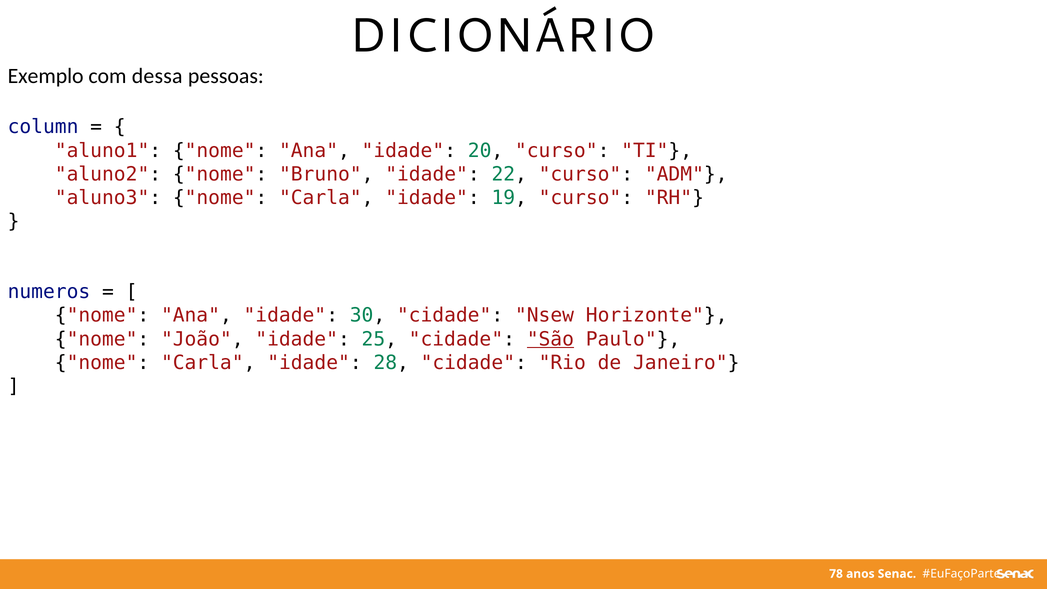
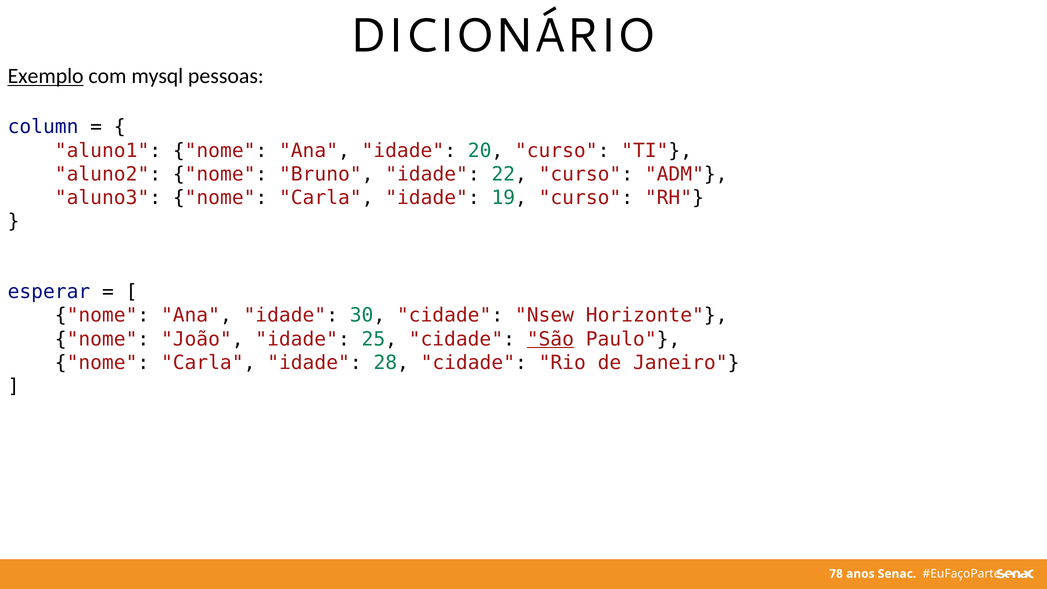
Exemplo underline: none -> present
dessa: dessa -> mysql
numeros: numeros -> esperar
